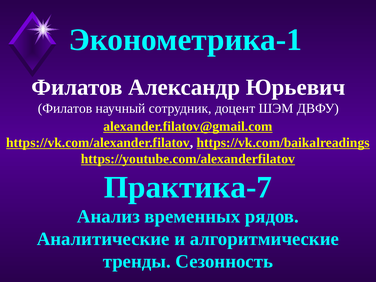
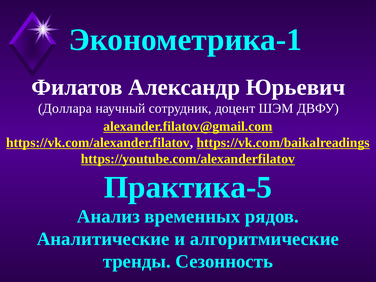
Филатов at (65, 108): Филатов -> Доллара
Практика-7: Практика-7 -> Практика-5
